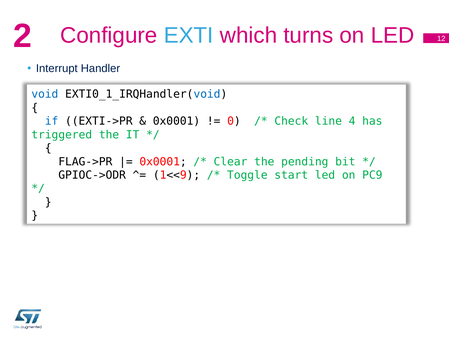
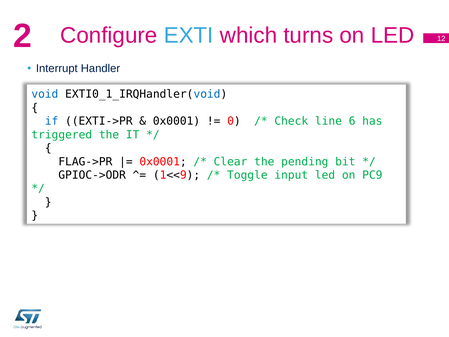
4: 4 -> 6
start: start -> input
